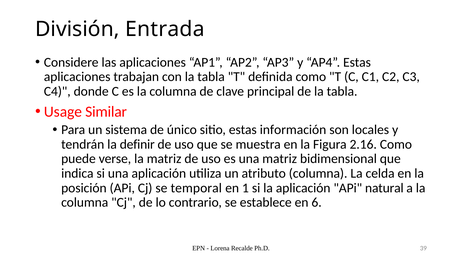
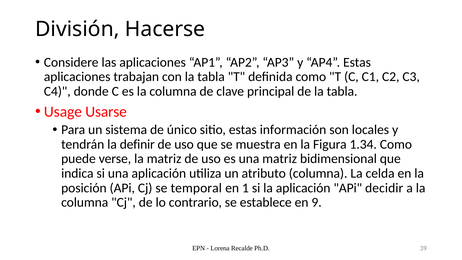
Entrada: Entrada -> Hacerse
Similar: Similar -> Usarse
2.16: 2.16 -> 1.34
natural: natural -> decidir
6: 6 -> 9
